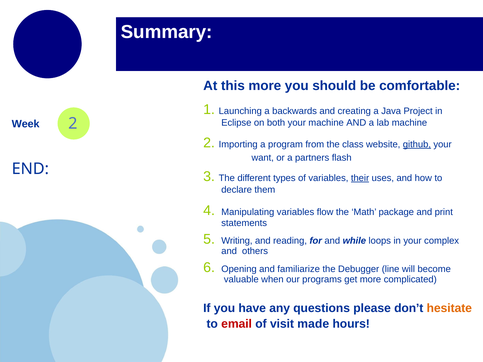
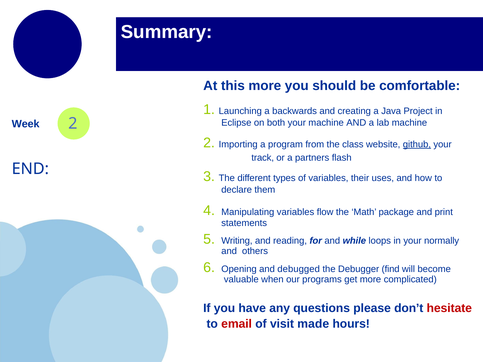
want: want -> track
their underline: present -> none
complex: complex -> normally
familiarize: familiarize -> debugged
line: line -> find
hesitate colour: orange -> red
